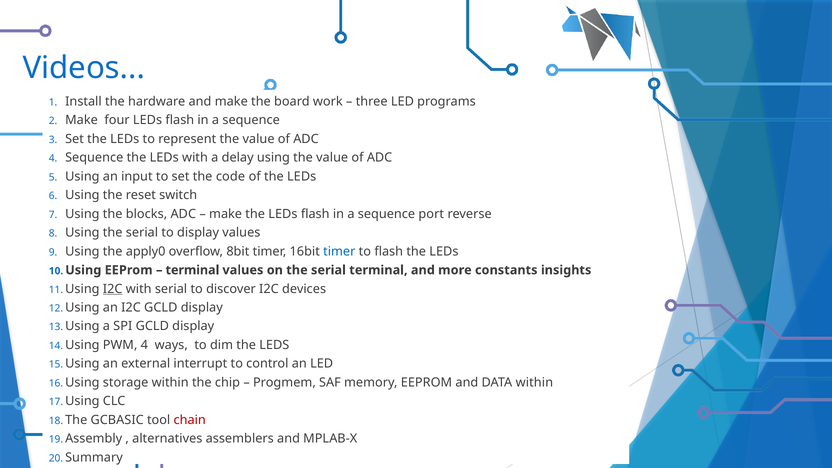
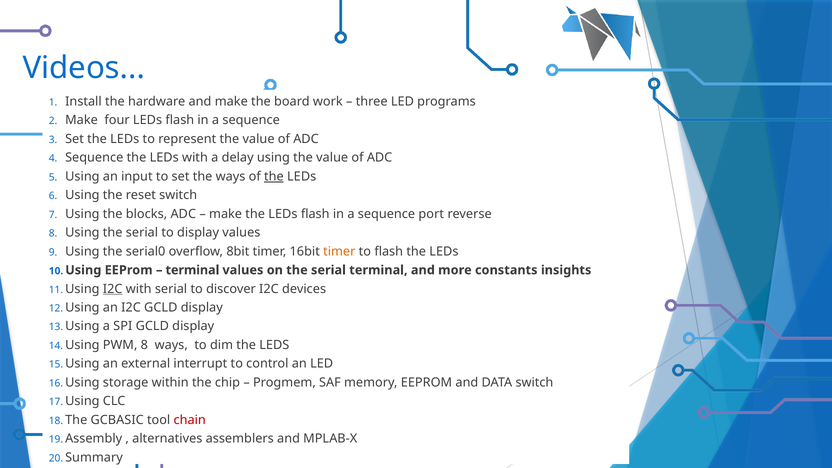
the code: code -> ways
the at (274, 176) underline: none -> present
apply0: apply0 -> serial0
timer at (339, 251) colour: blue -> orange
PWM 4: 4 -> 8
DATA within: within -> switch
